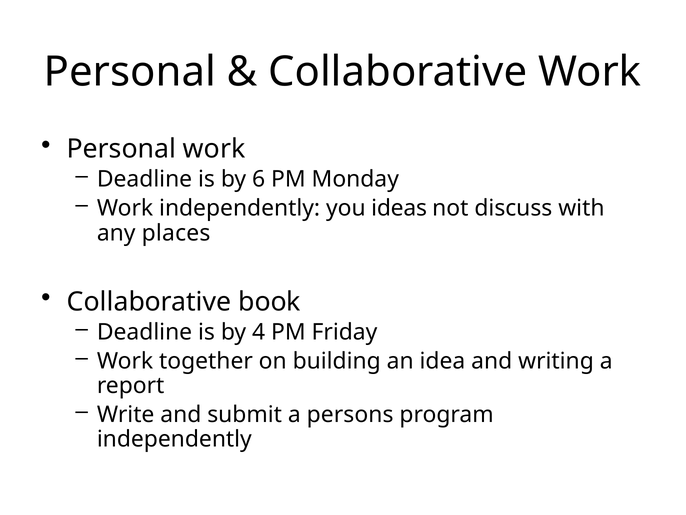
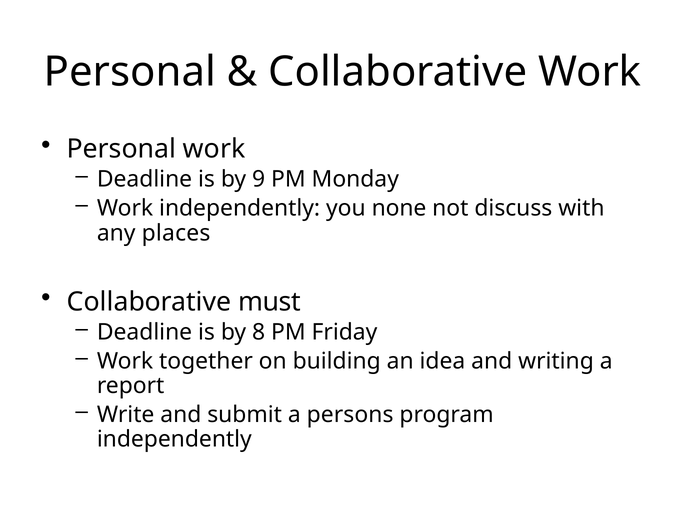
6: 6 -> 9
ideas: ideas -> none
book: book -> must
4: 4 -> 8
